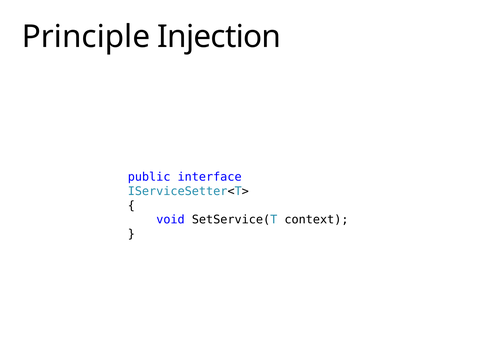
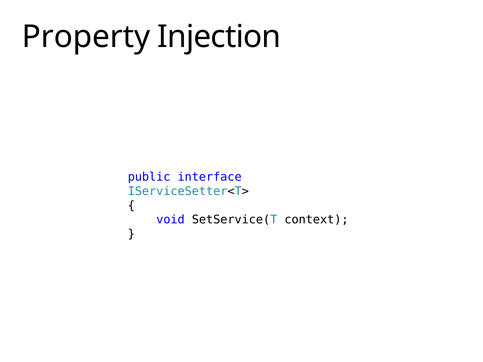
Principle: Principle -> Property
